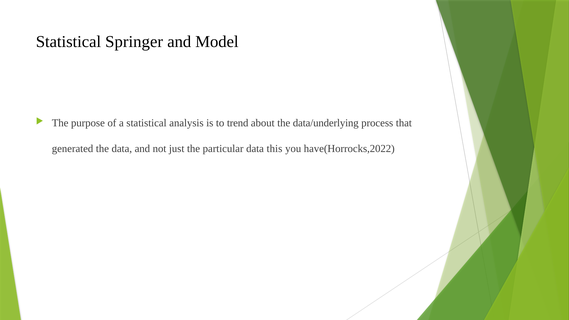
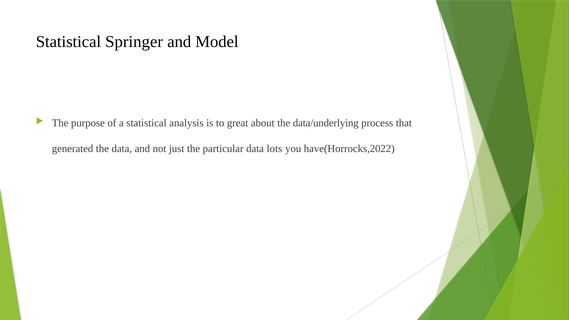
trend: trend -> great
this: this -> lots
